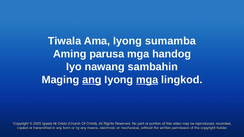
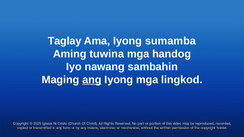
Tiwala: Tiwala -> Taglay
parusa: parusa -> tuwina
mga at (147, 80) underline: present -> none
